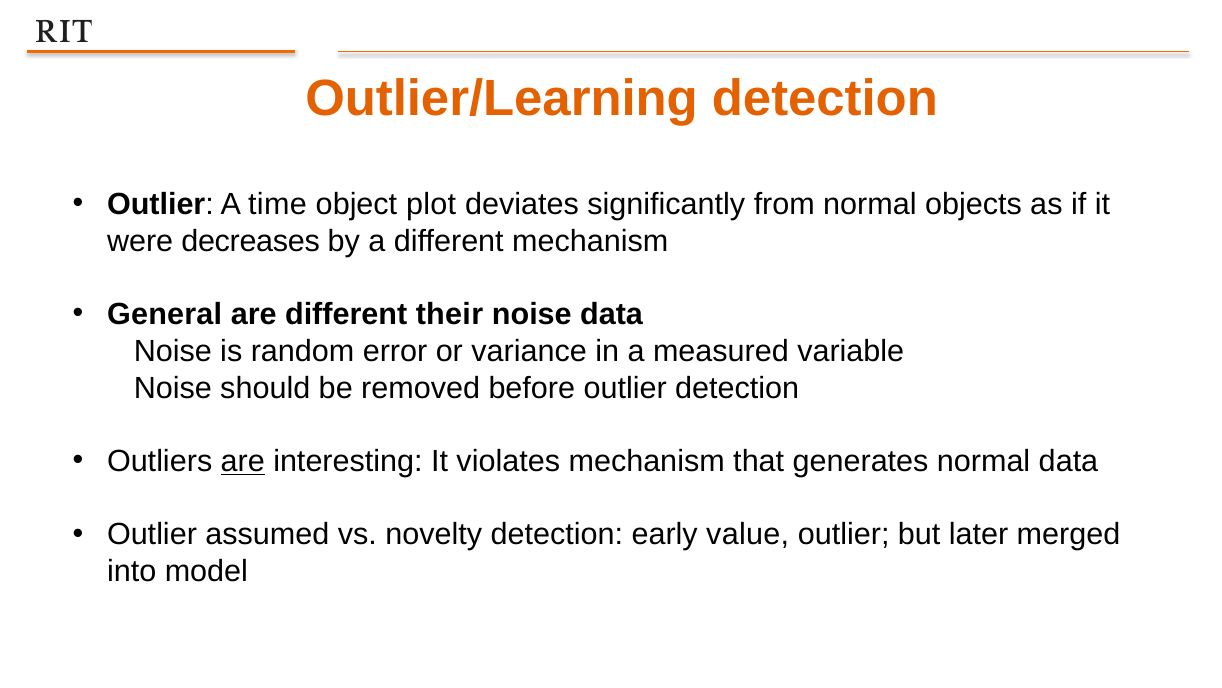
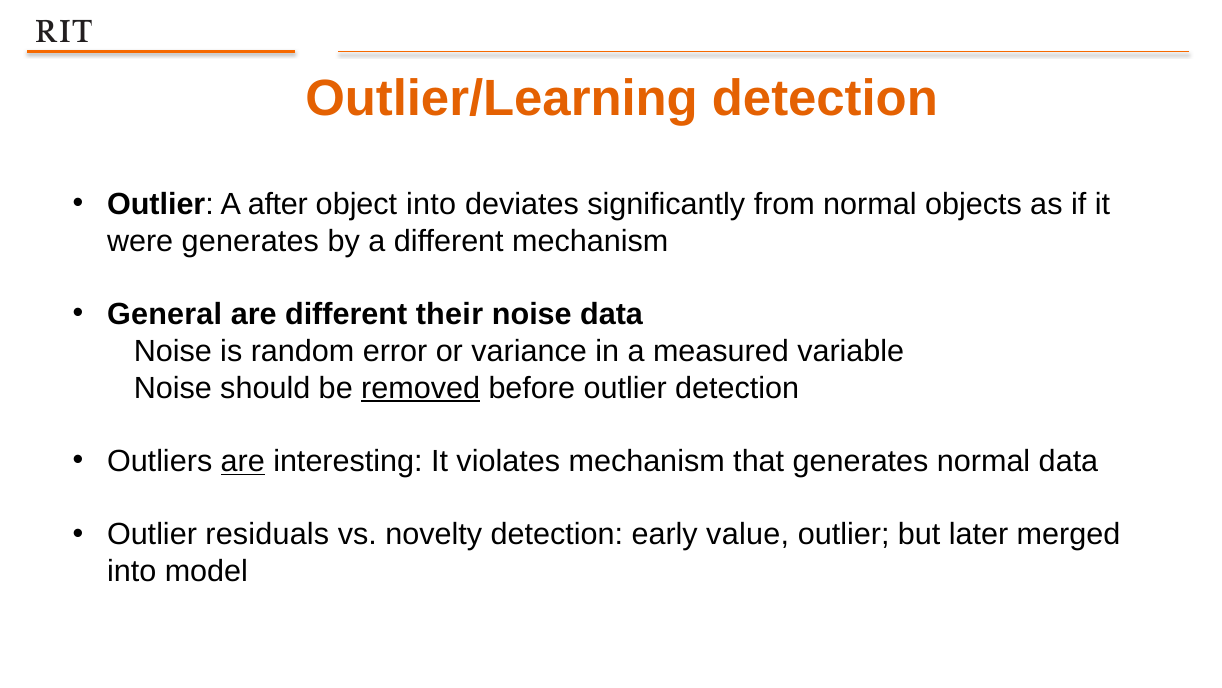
time: time -> after
object plot: plot -> into
were decreases: decreases -> generates
removed underline: none -> present
assumed: assumed -> residuals
